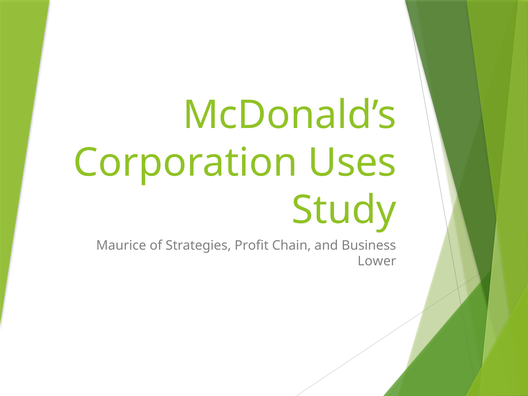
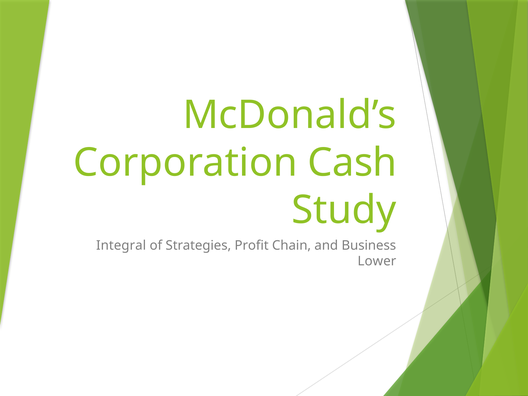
Uses: Uses -> Cash
Maurice: Maurice -> Integral
